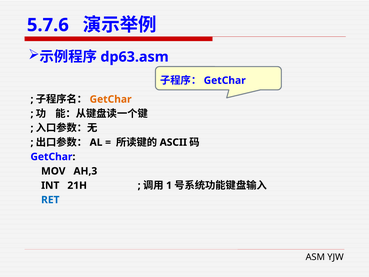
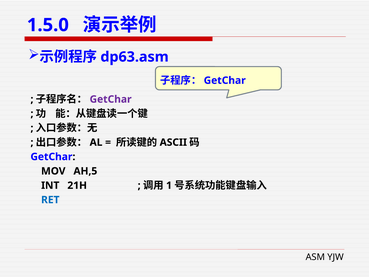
5.7.6: 5.7.6 -> 1.5.0
GetChar at (111, 99) colour: orange -> purple
AH,3: AH,3 -> AH,5
